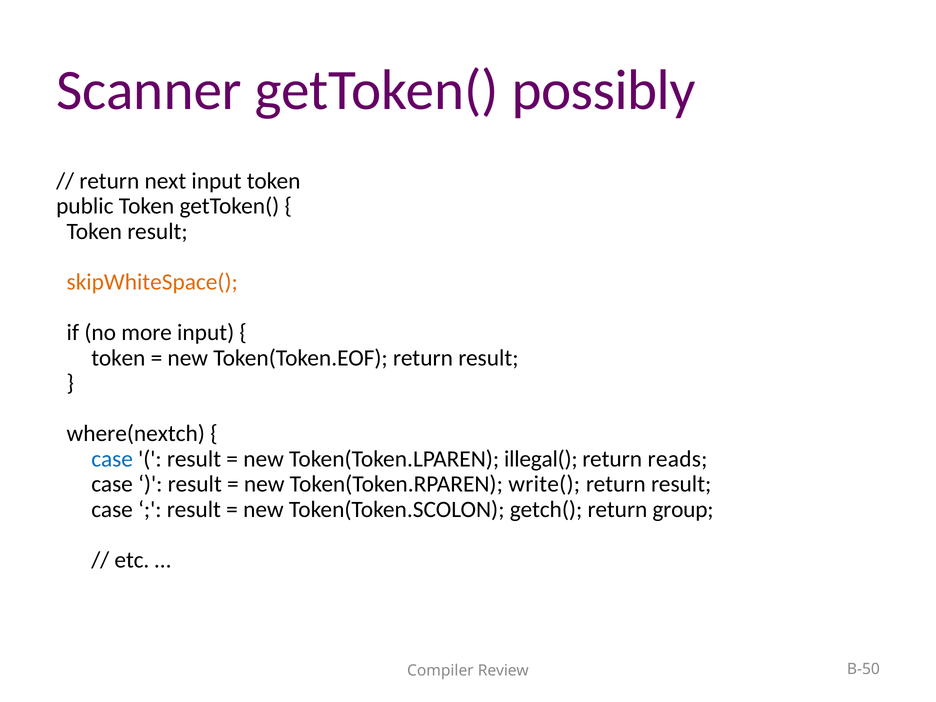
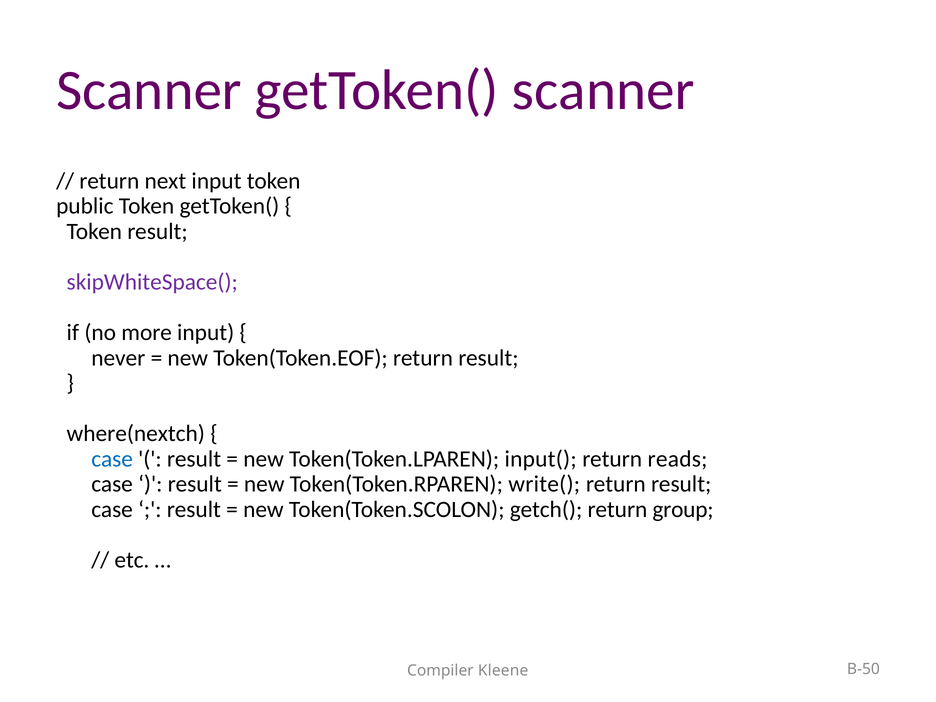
getToken( possibly: possibly -> scanner
skipWhiteSpace( colour: orange -> purple
token at (118, 358): token -> never
illegal(: illegal( -> input(
Review: Review -> Kleene
